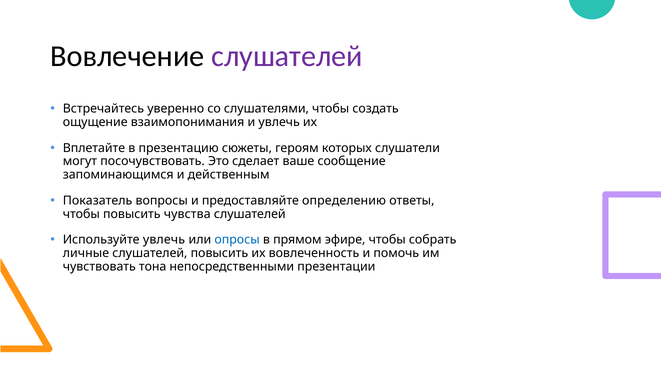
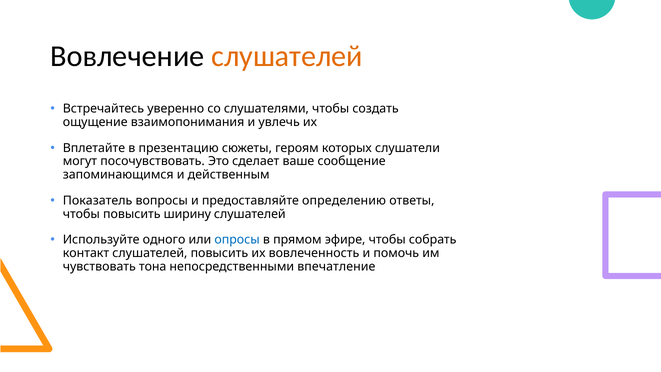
слушателей at (287, 56) colour: purple -> orange
чувства: чувства -> ширину
Используйте увлечь: увлечь -> одного
личные: личные -> контакт
презентации: презентации -> впечатление
